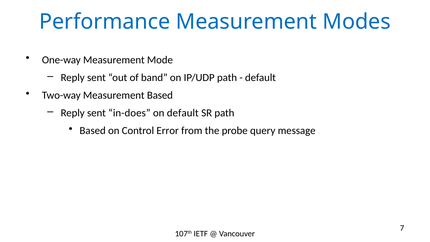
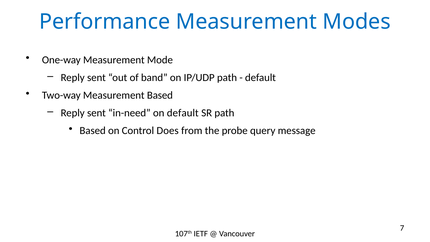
in-does: in-does -> in-need
Error: Error -> Does
